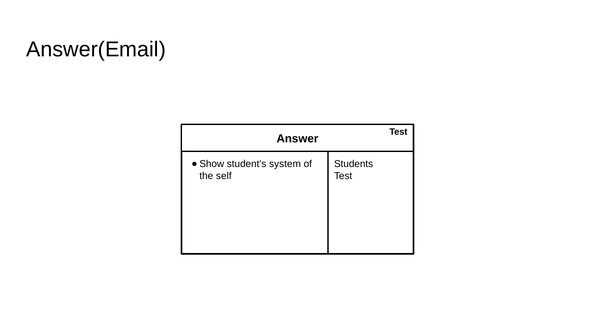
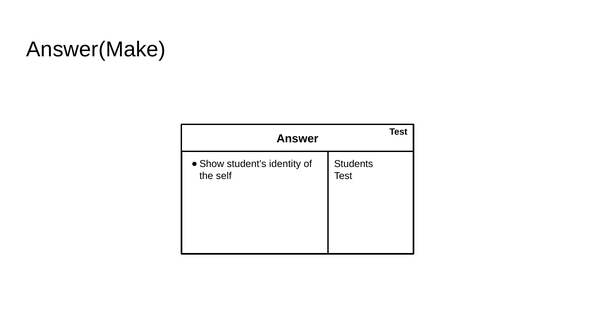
Answer(Email: Answer(Email -> Answer(Make
system: system -> identity
